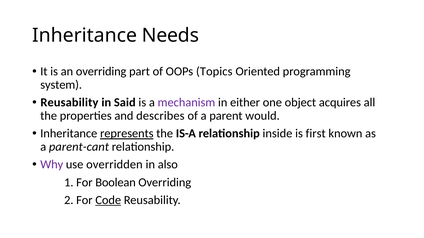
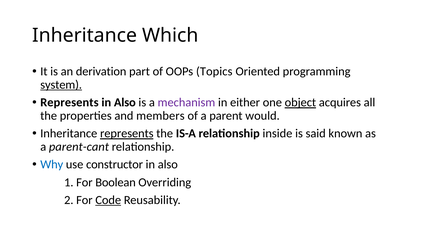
Needs: Needs -> Which
an overriding: overriding -> derivation
system underline: none -> present
Reusability at (69, 103): Reusability -> Represents
Said at (125, 103): Said -> Also
object underline: none -> present
describes: describes -> members
first: first -> said
Why colour: purple -> blue
overridden: overridden -> constructor
